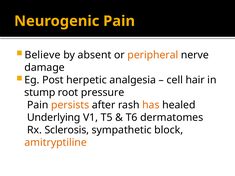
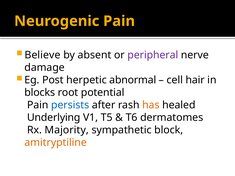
peripheral colour: orange -> purple
analgesia: analgesia -> abnormal
stump: stump -> blocks
pressure: pressure -> potential
persists colour: orange -> blue
Sclerosis: Sclerosis -> Majority
